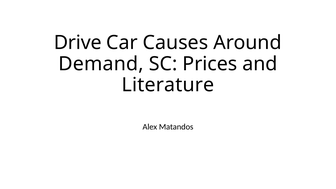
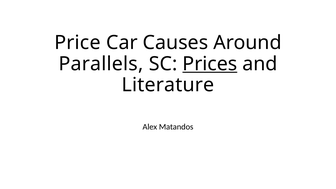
Drive: Drive -> Price
Demand: Demand -> Parallels
Prices underline: none -> present
